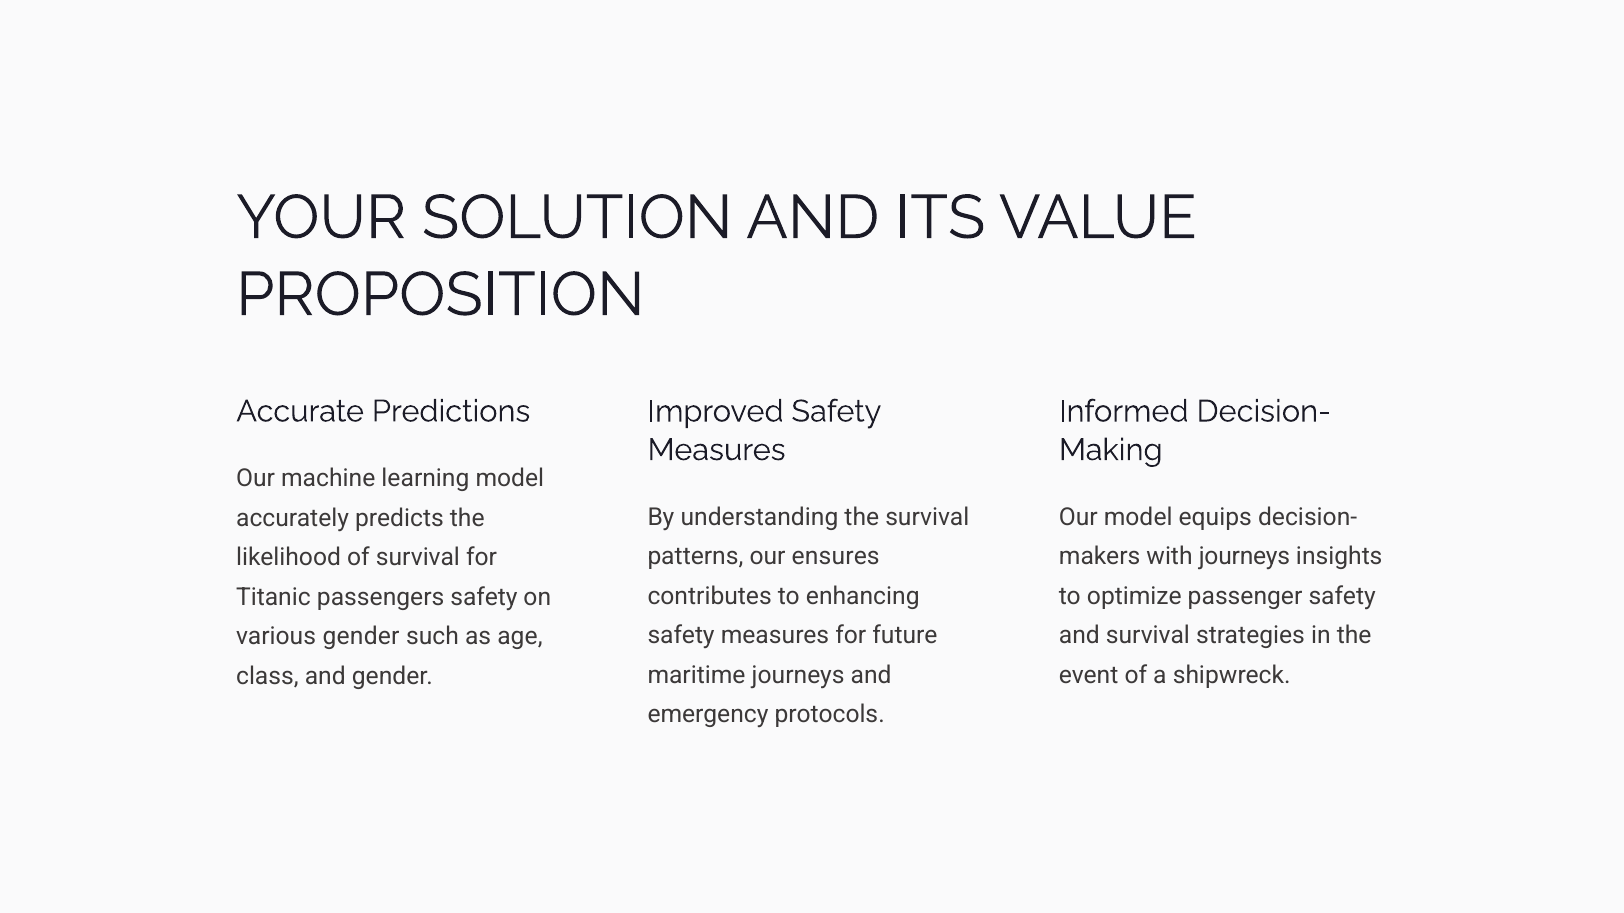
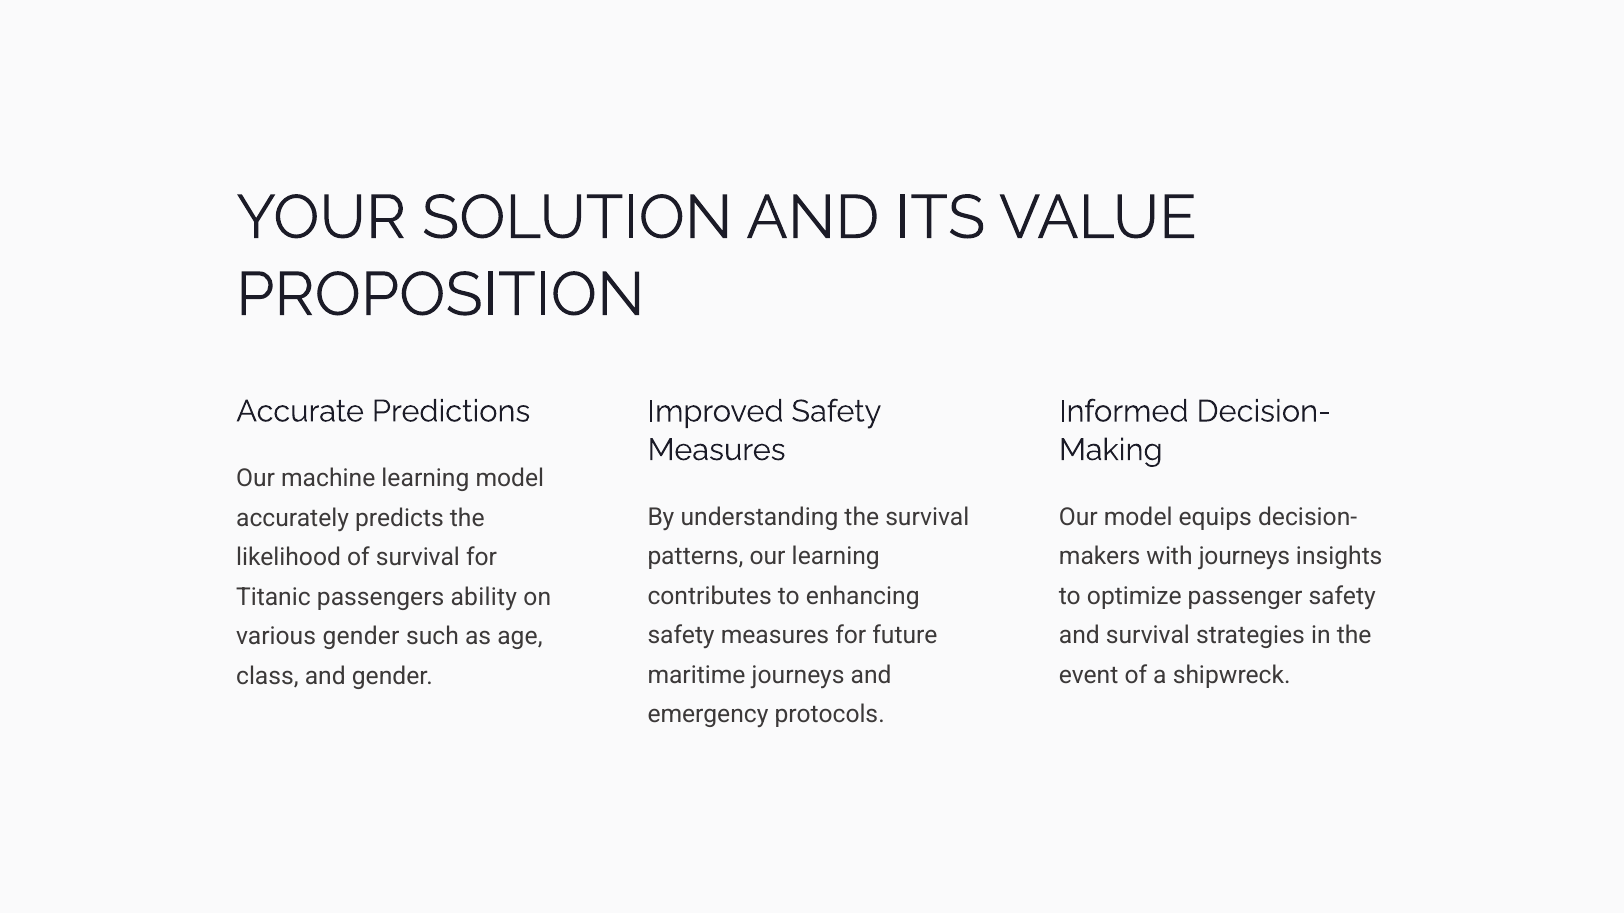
our ensures: ensures -> learning
passengers safety: safety -> ability
